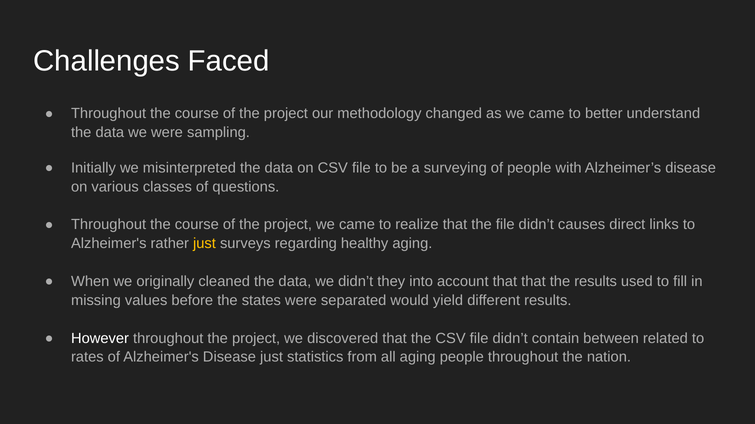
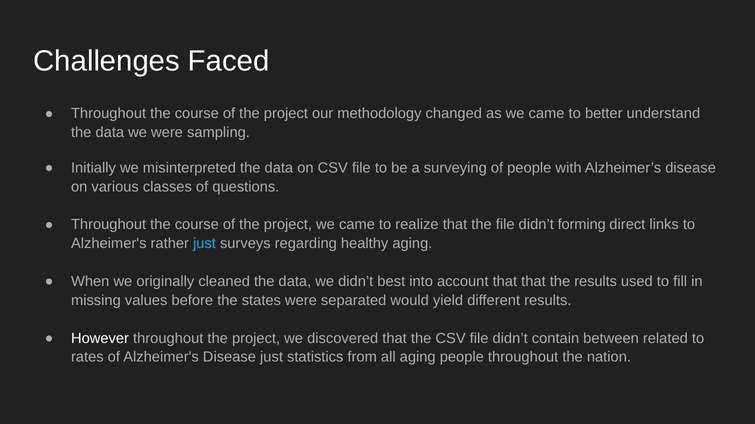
causes: causes -> forming
just at (204, 244) colour: yellow -> light blue
they: they -> best
